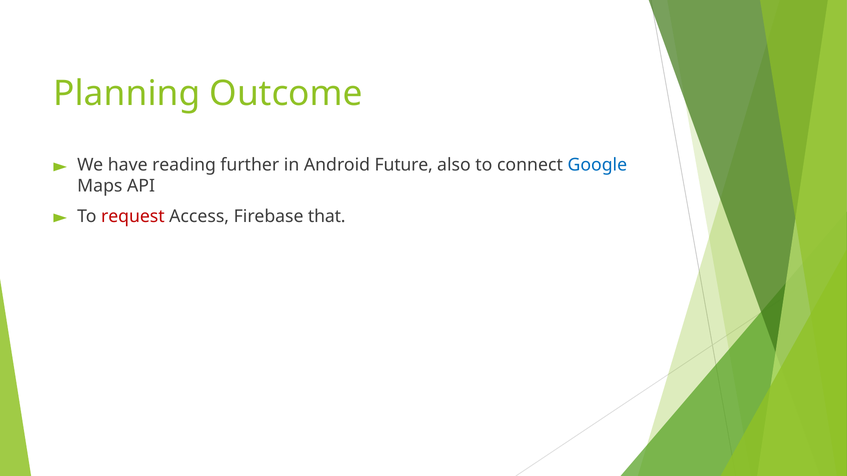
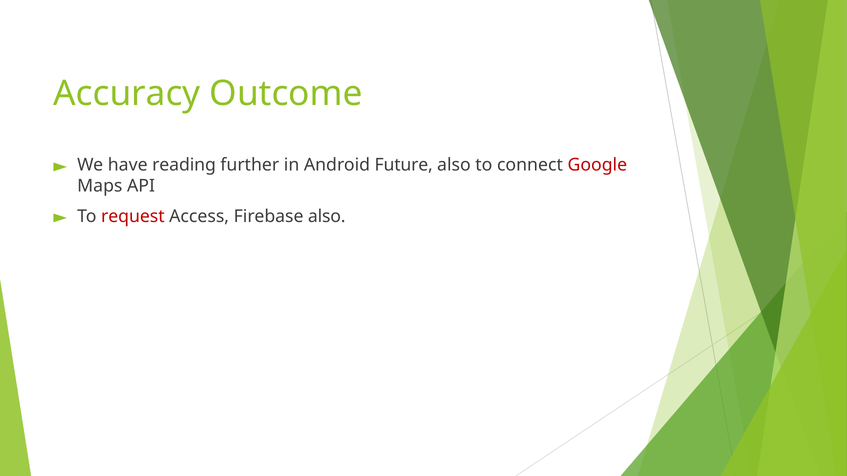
Planning: Planning -> Accuracy
Google colour: blue -> red
Firebase that: that -> also
